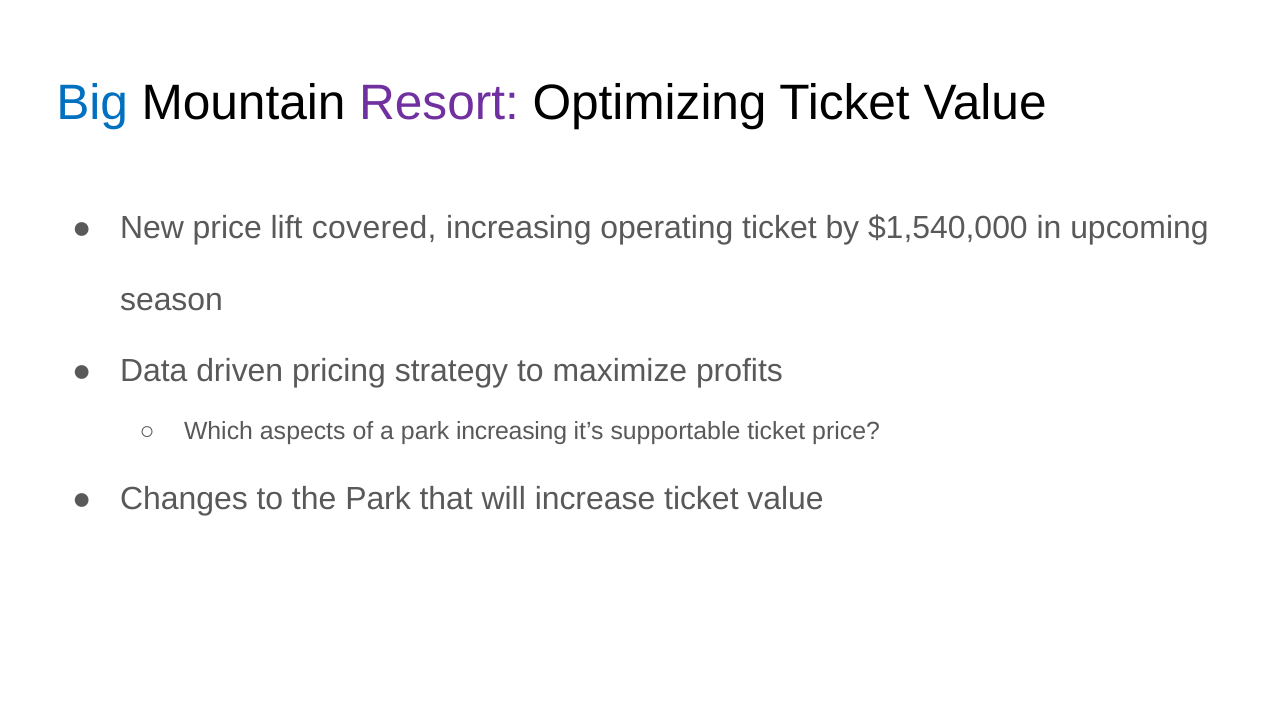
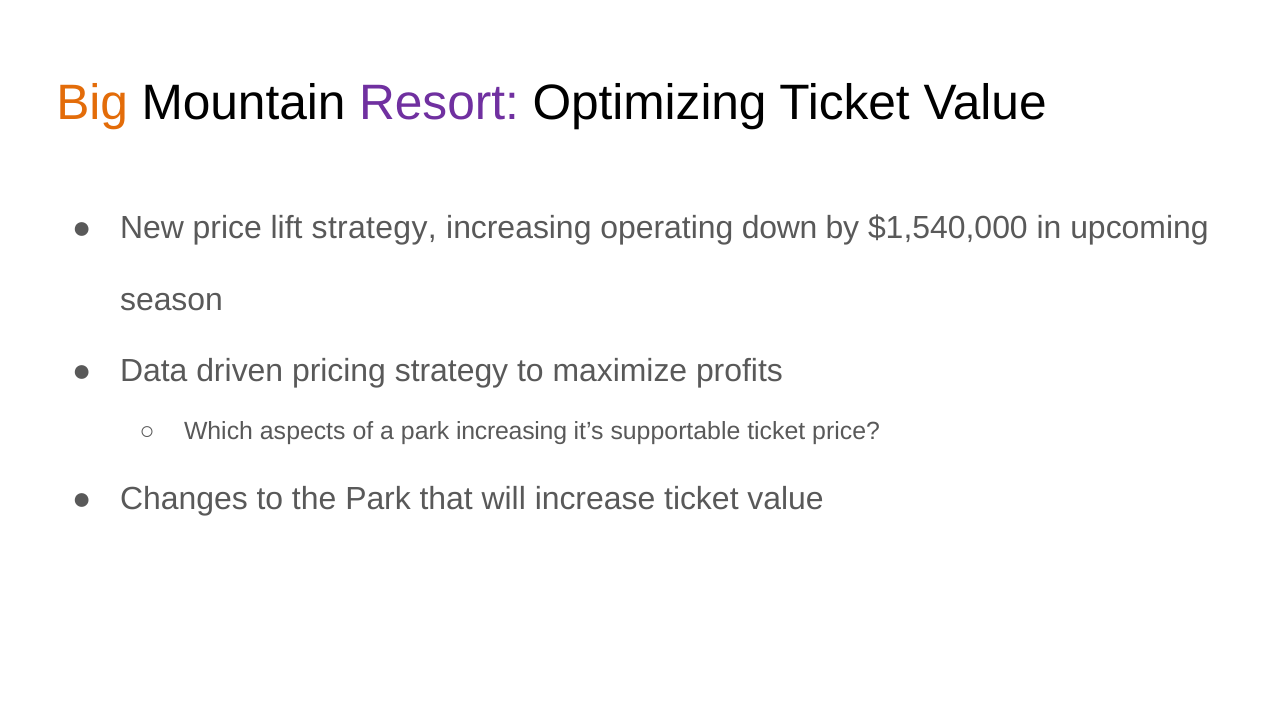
Big colour: blue -> orange
lift covered: covered -> strategy
operating ticket: ticket -> down
